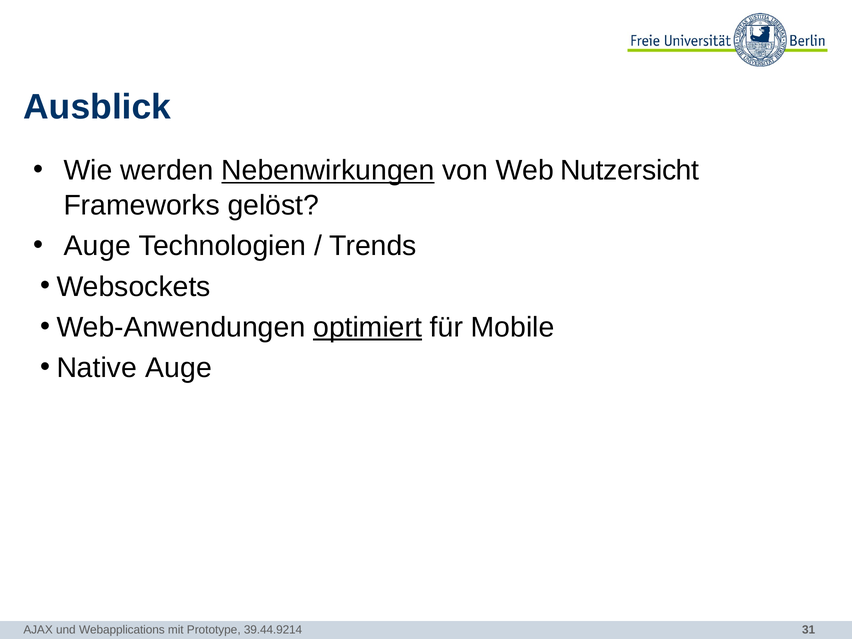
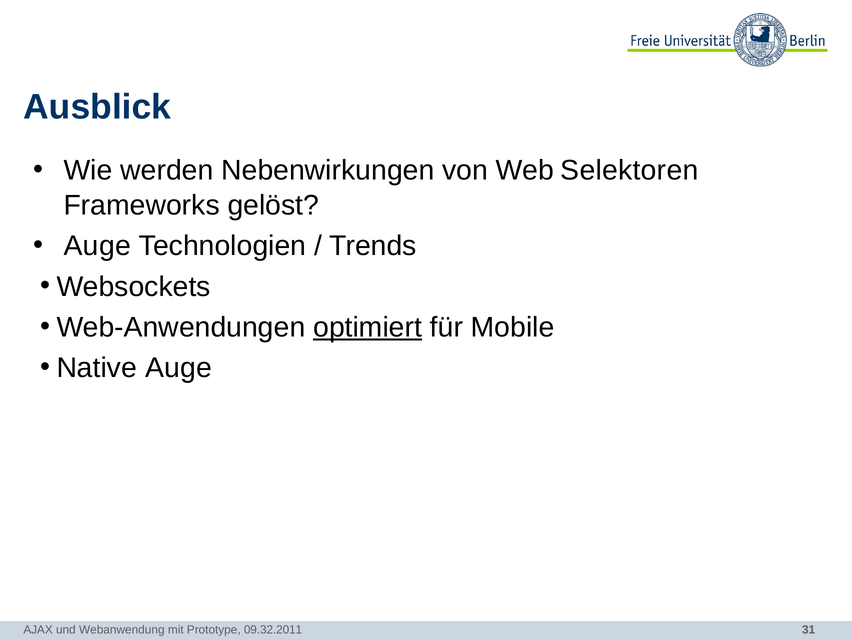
Nebenwirkungen underline: present -> none
Nutzersicht: Nutzersicht -> Selektoren
Webapplications: Webapplications -> Webanwendung
39.44.9214: 39.44.9214 -> 09.32.2011
